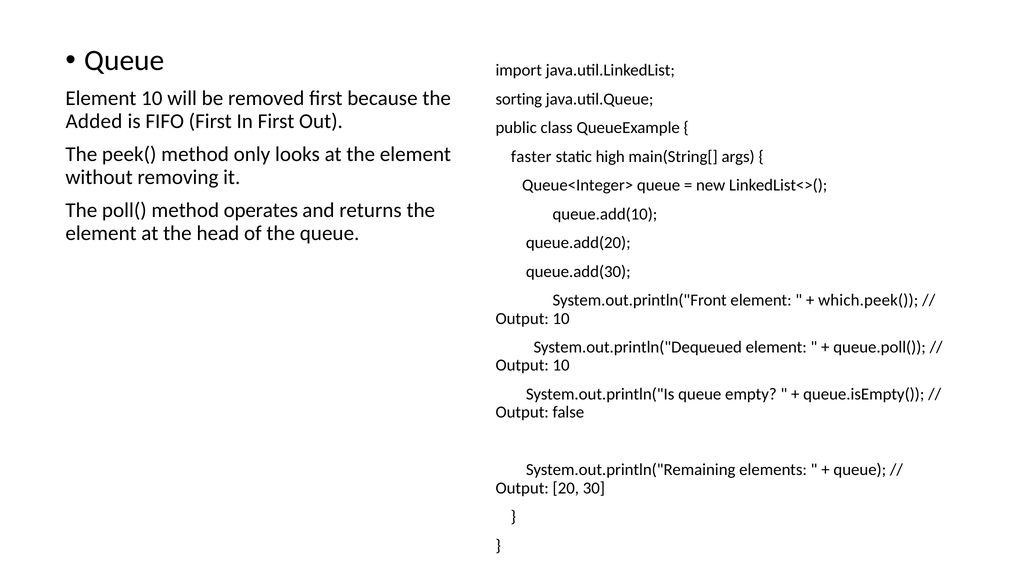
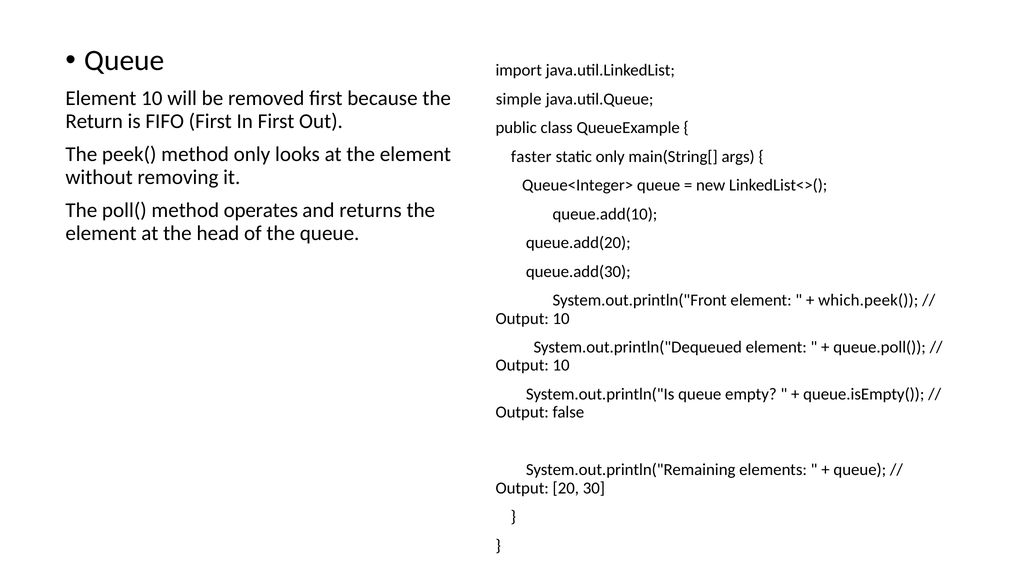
sorting: sorting -> simple
Added: Added -> Return
static high: high -> only
